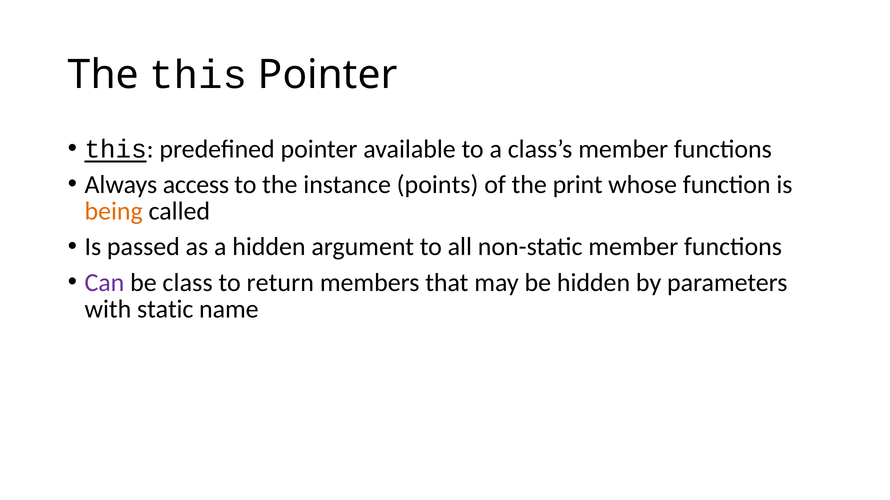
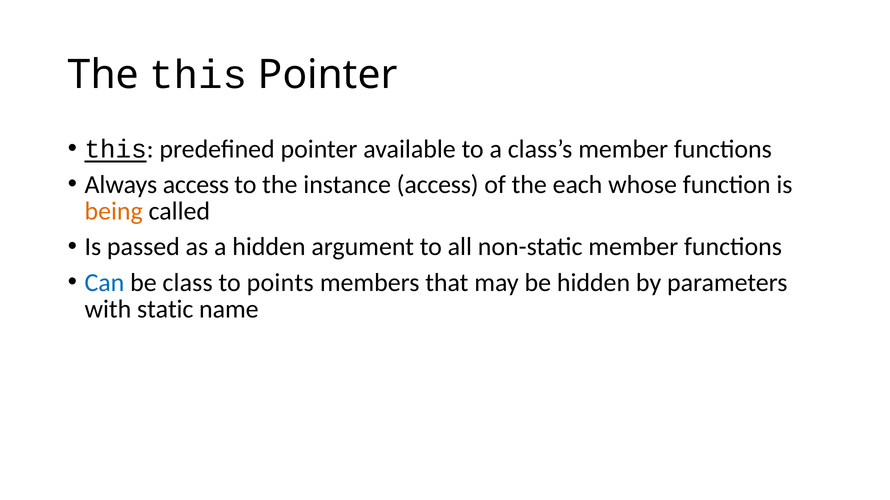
instance points: points -> access
print: print -> each
Can colour: purple -> blue
return: return -> points
